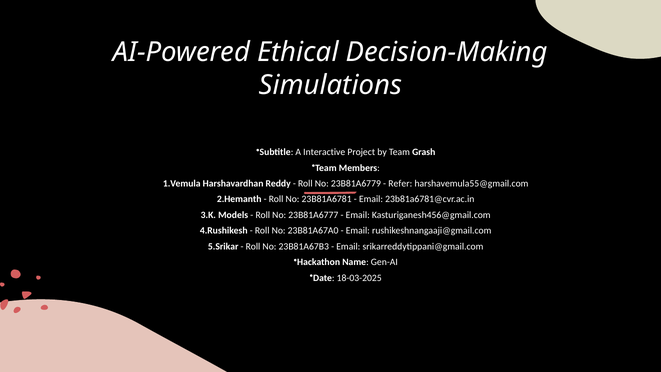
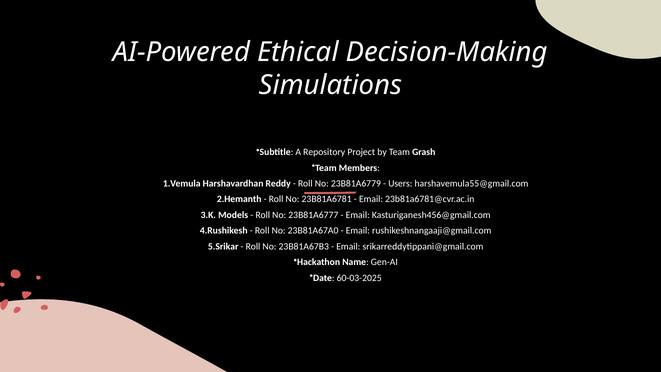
Interactive: Interactive -> Repository
Refer: Refer -> Users
18-03-2025: 18-03-2025 -> 60-03-2025
